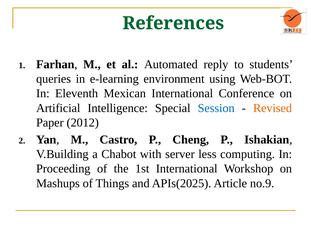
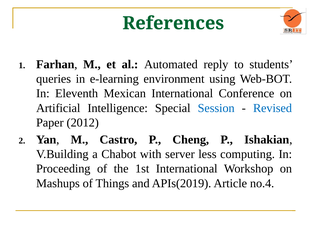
Revised colour: orange -> blue
APIs(2025: APIs(2025 -> APIs(2019
no.9: no.9 -> no.4
